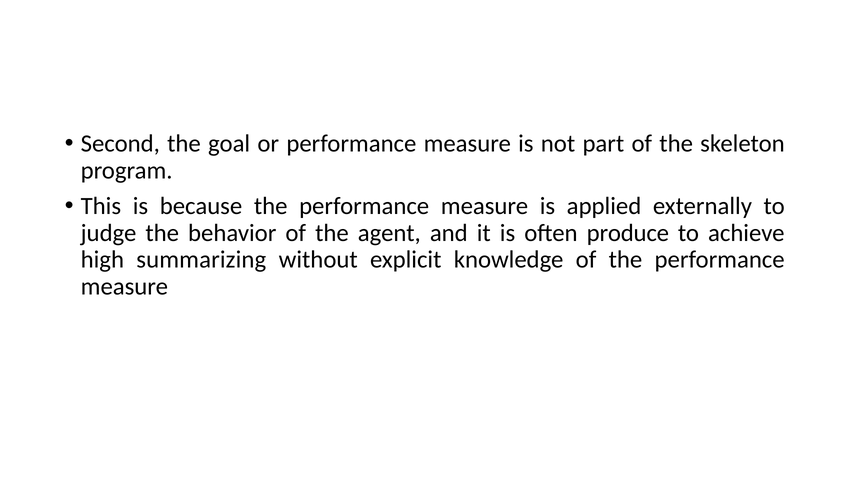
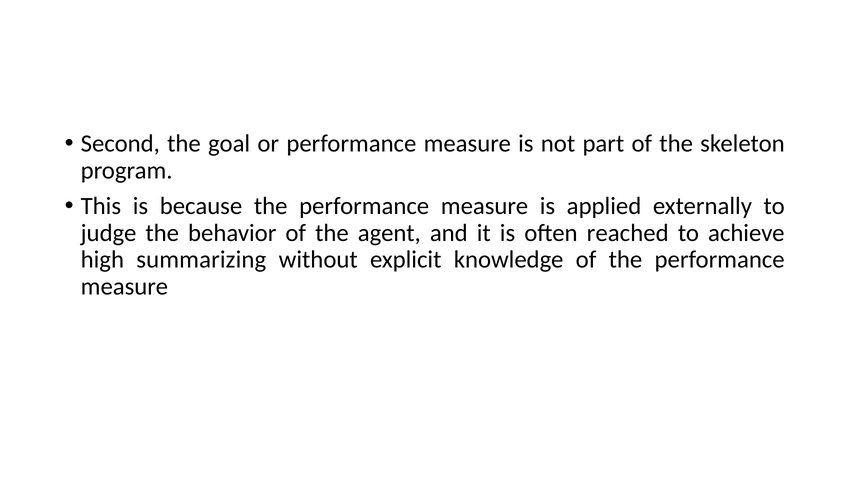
produce: produce -> reached
